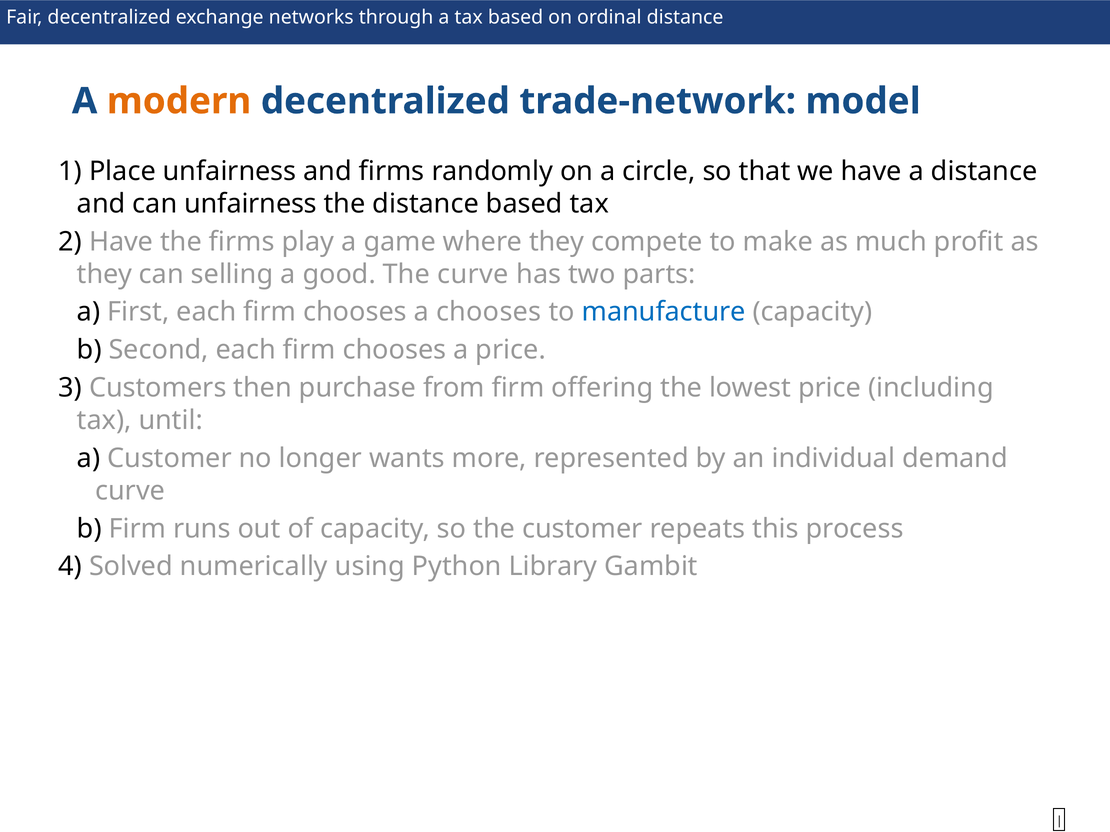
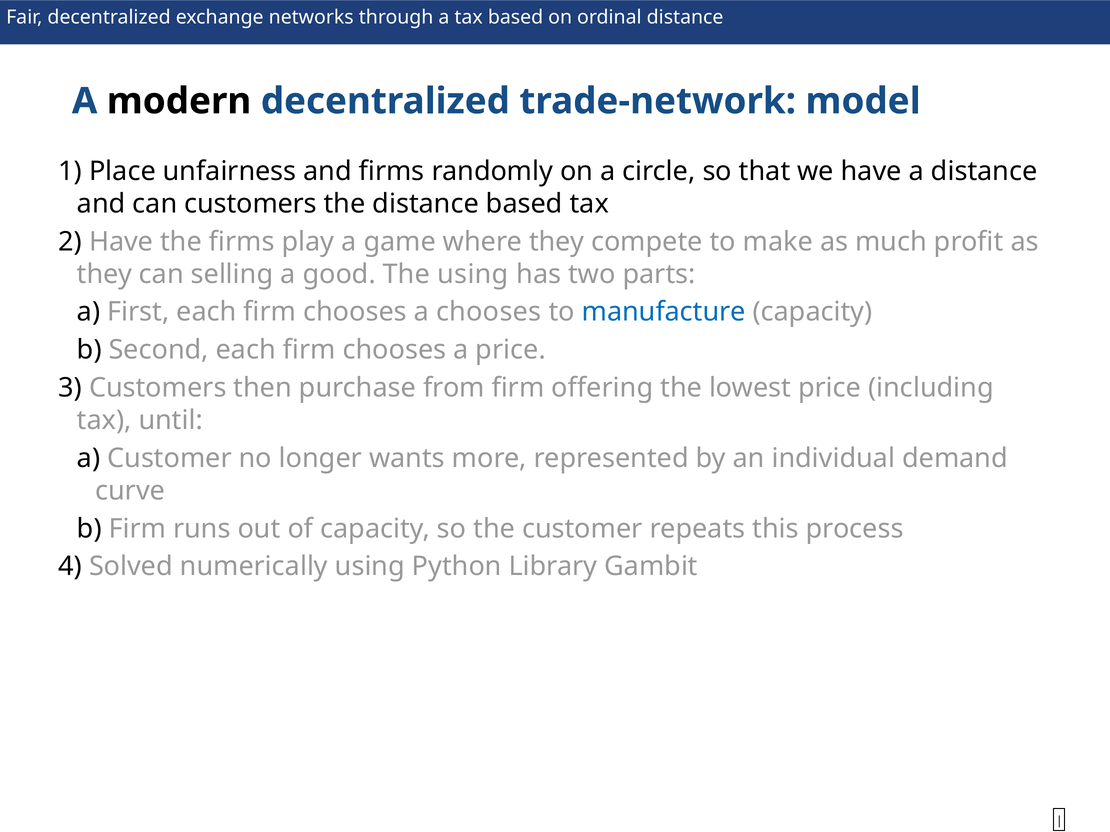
modern colour: orange -> black
can unfairness: unfairness -> customers
The curve: curve -> using
